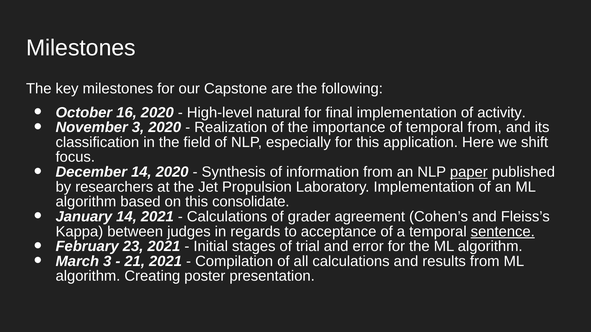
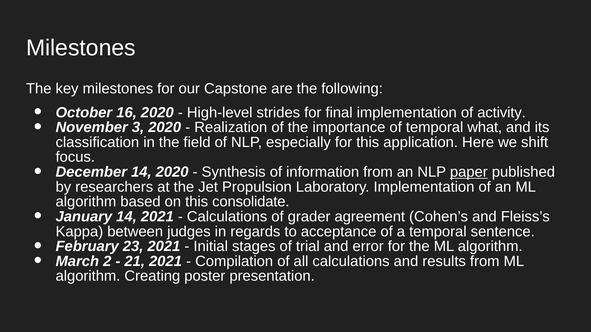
natural: natural -> strides
temporal from: from -> what
sentence underline: present -> none
March 3: 3 -> 2
